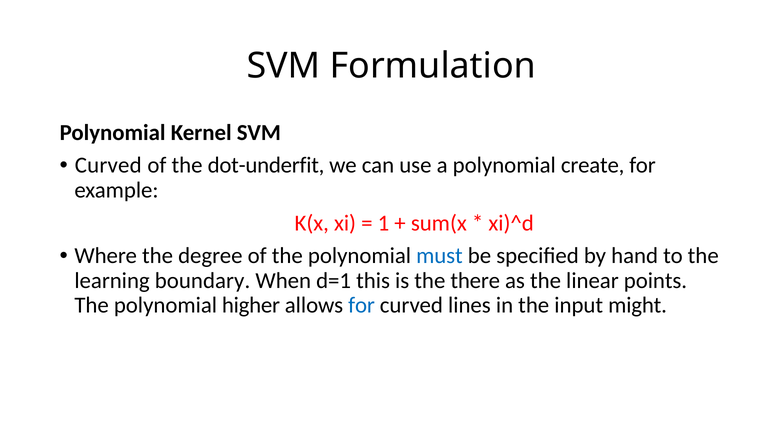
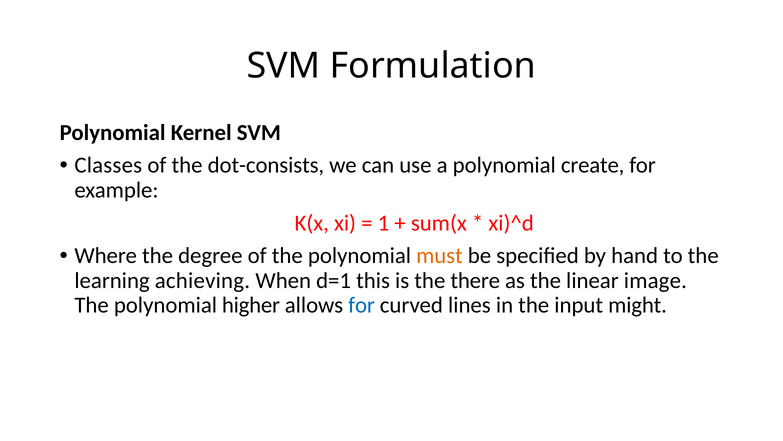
Curved at (108, 165): Curved -> Classes
dot-underfit: dot-underfit -> dot-consists
must colour: blue -> orange
boundary: boundary -> achieving
points: points -> image
